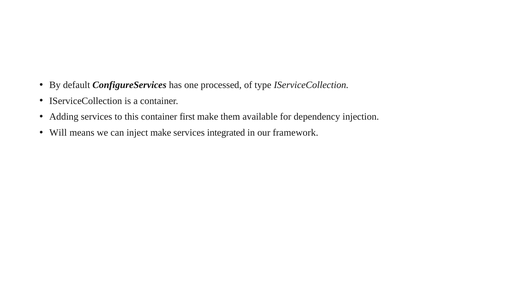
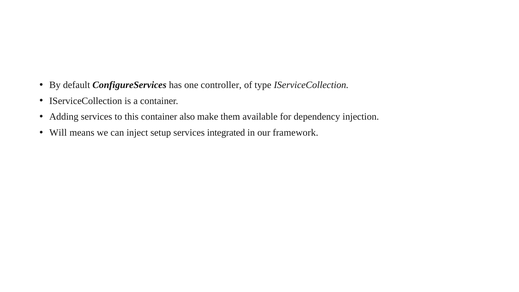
processed: processed -> controller
first: first -> also
inject make: make -> setup
